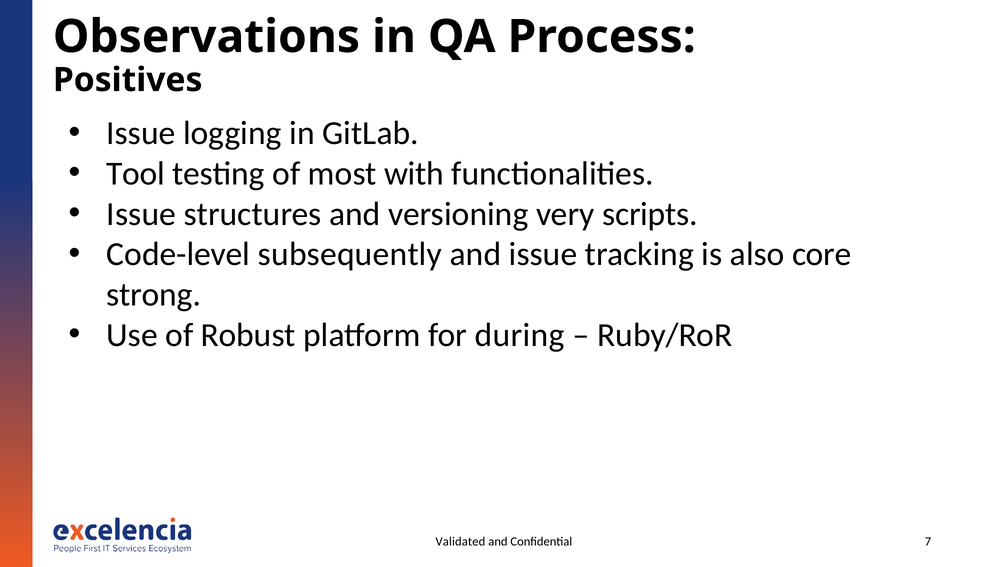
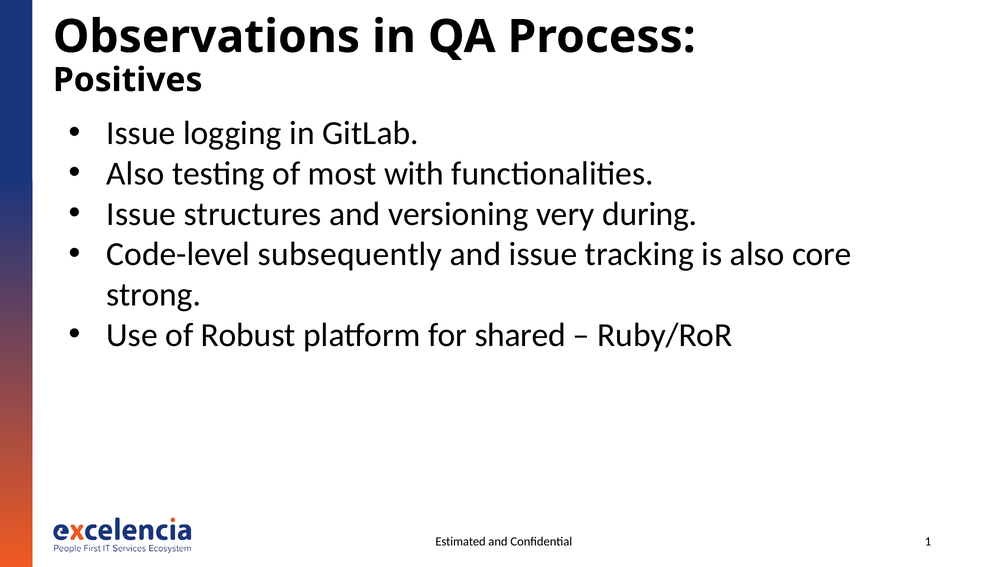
Tool at (136, 174): Tool -> Also
scripts: scripts -> during
during: during -> shared
Validated: Validated -> Estimated
7: 7 -> 1
